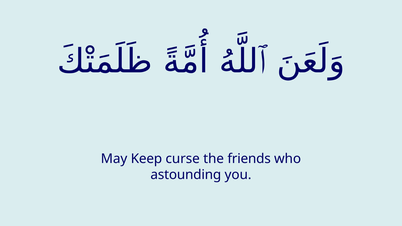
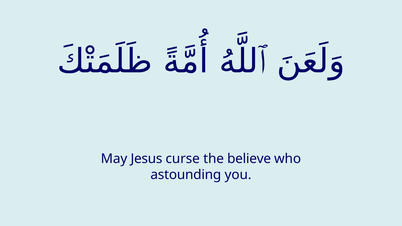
Keep: Keep -> Jesus
friends: friends -> believe
